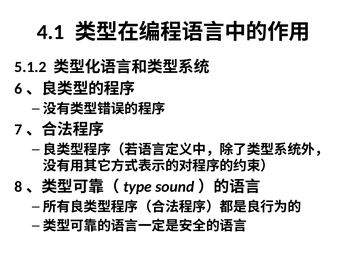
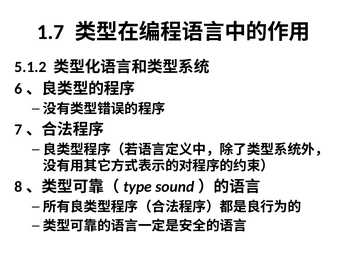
4.1: 4.1 -> 1.7
